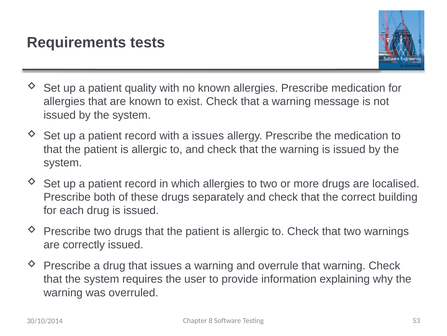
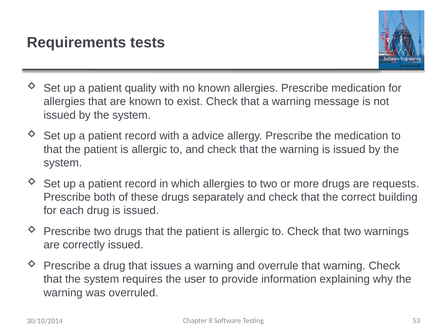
a issues: issues -> advice
localised: localised -> requests
